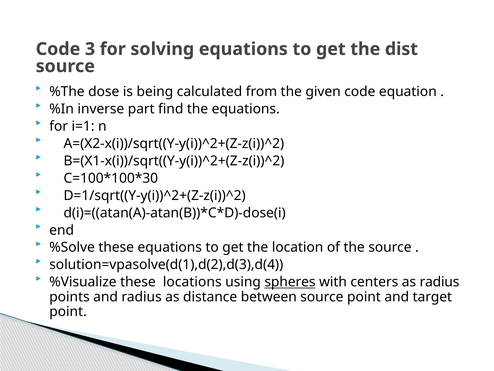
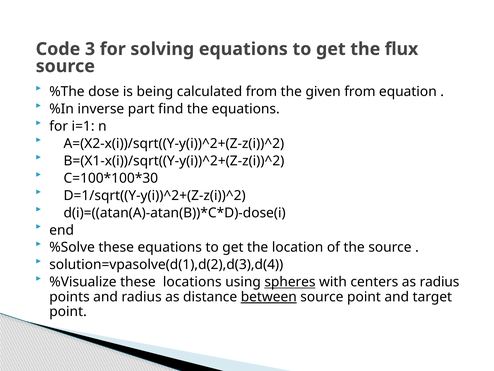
dist: dist -> flux
given code: code -> from
between underline: none -> present
